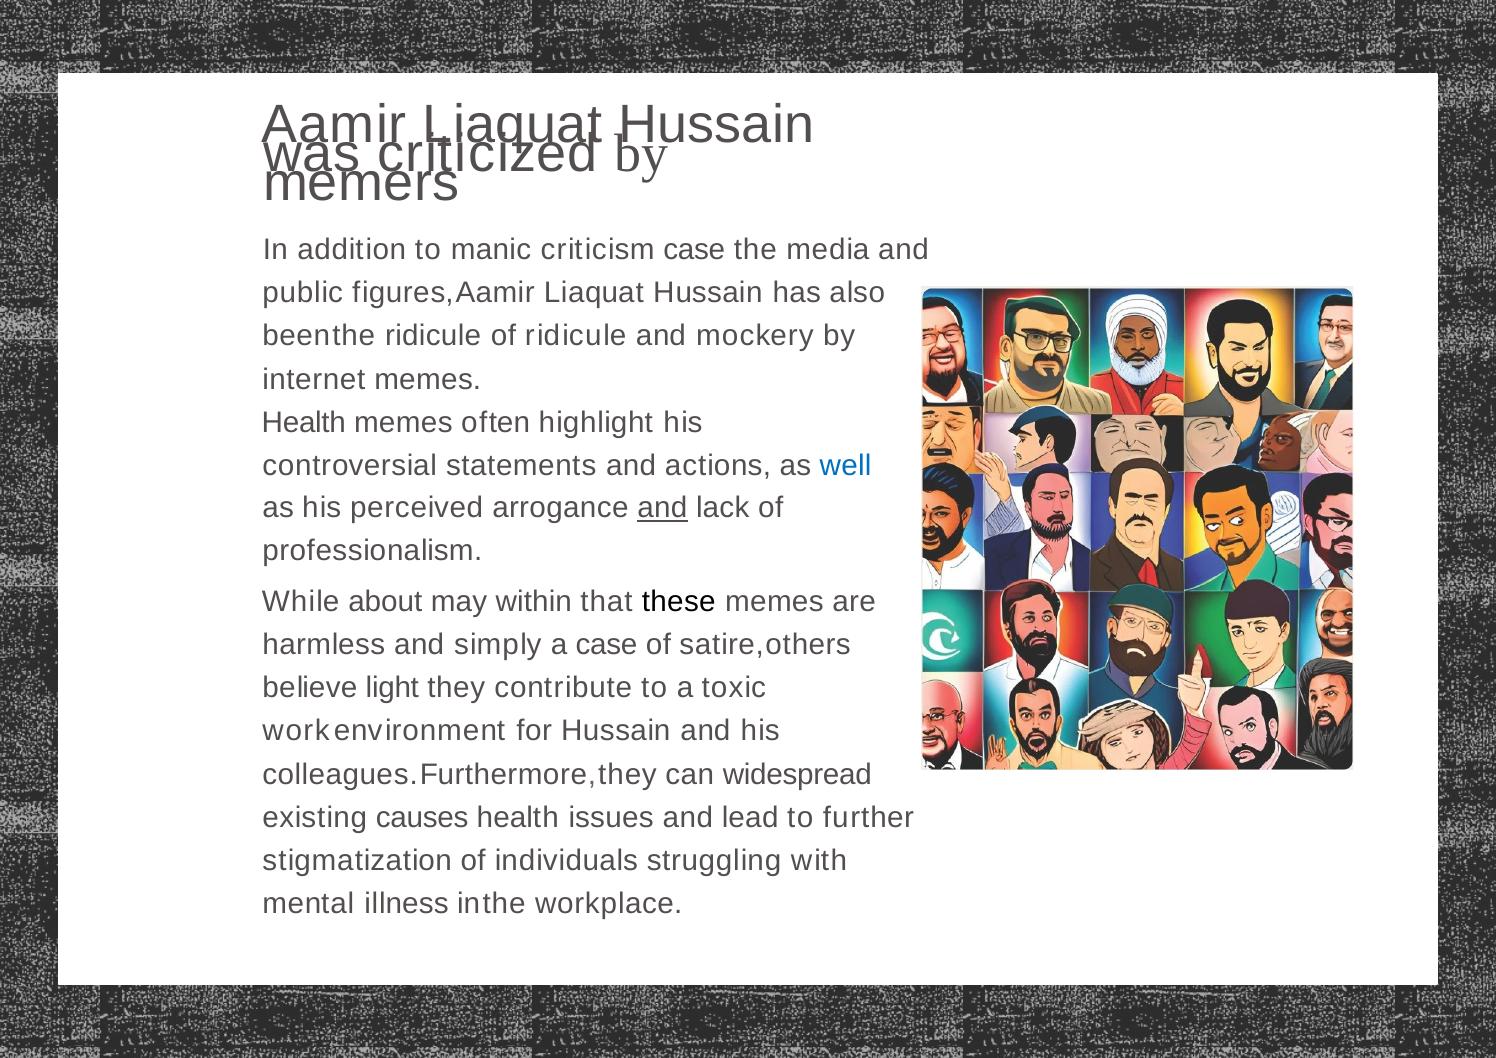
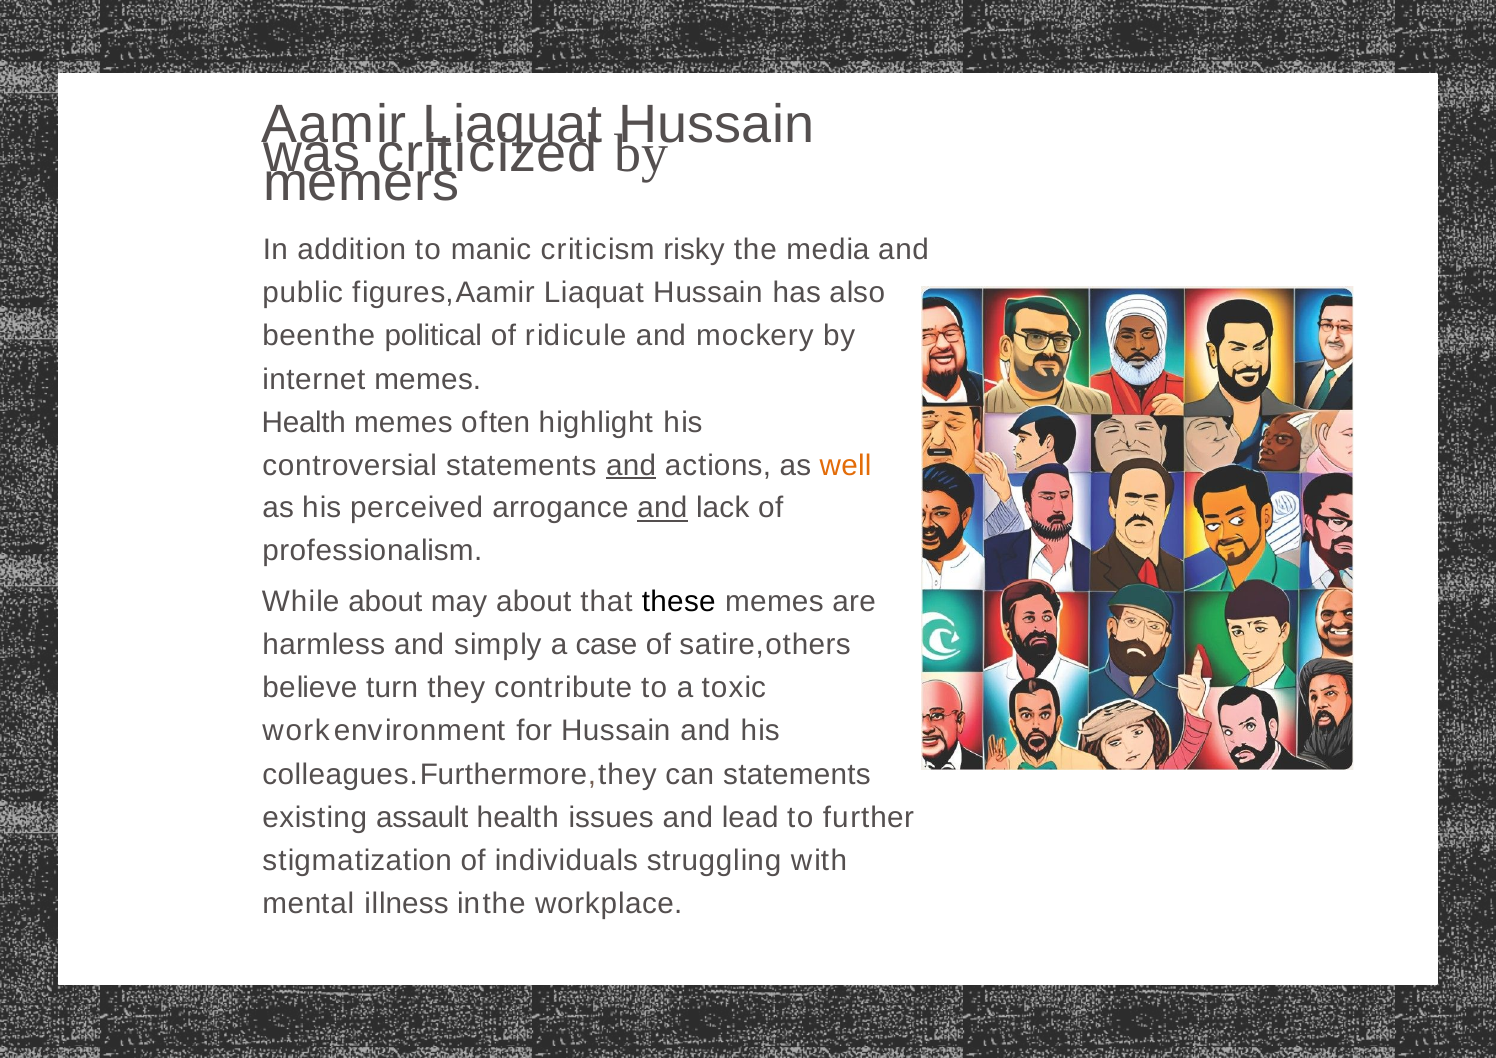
criticism case: case -> risky
beenthe ridicule: ridicule -> political
and at (631, 465) underline: none -> present
well colour: blue -> orange
may within: within -> about
light: light -> turn
can widespread: widespread -> statements
causes: causes -> assault
